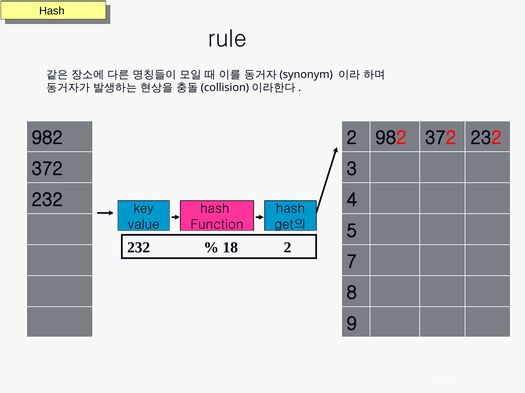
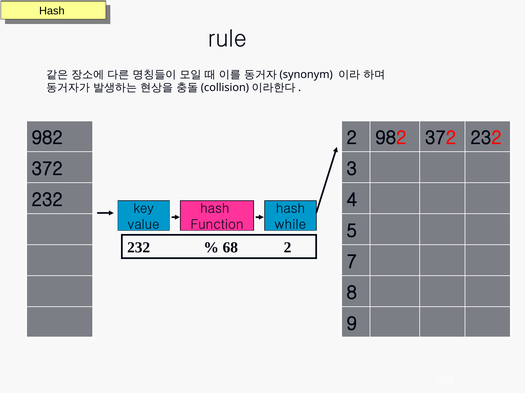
get의: get의 -> while
18: 18 -> 68
